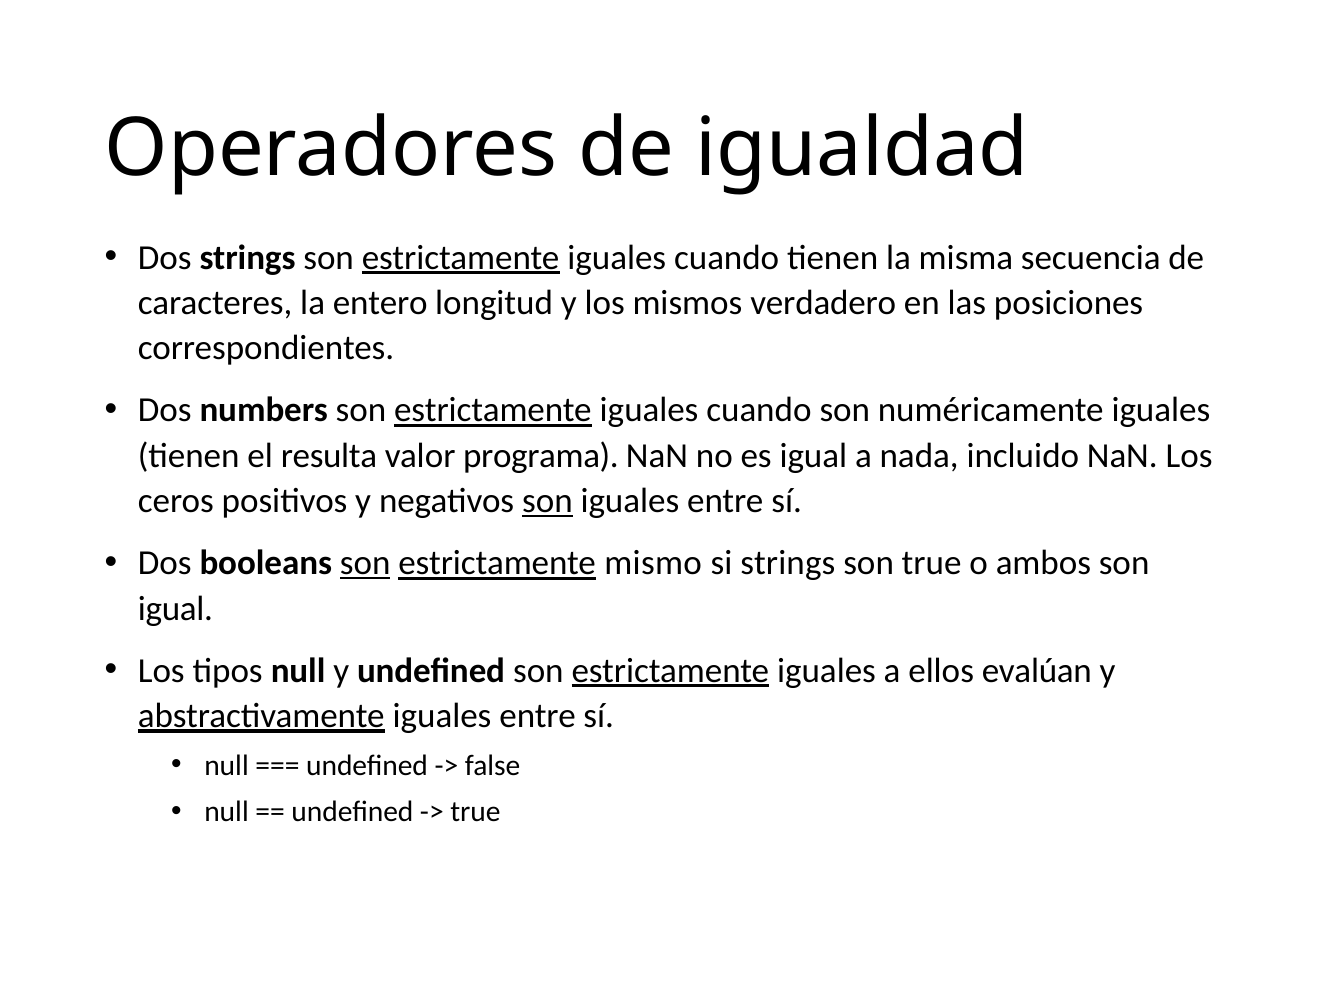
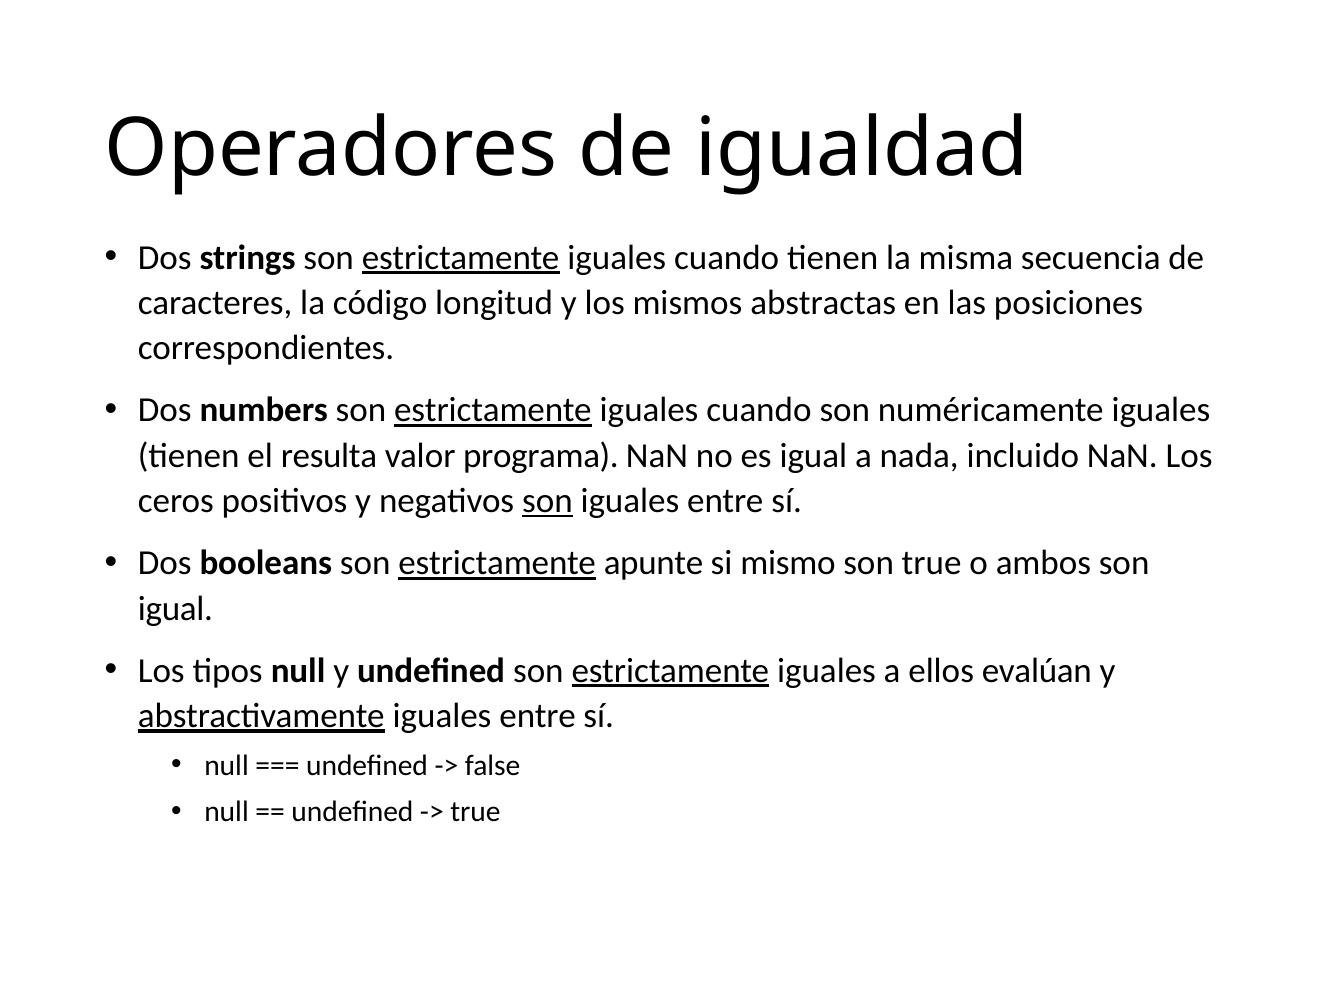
entero: entero -> código
verdadero: verdadero -> abstractas
son at (365, 563) underline: present -> none
mismo: mismo -> apunte
si strings: strings -> mismo
